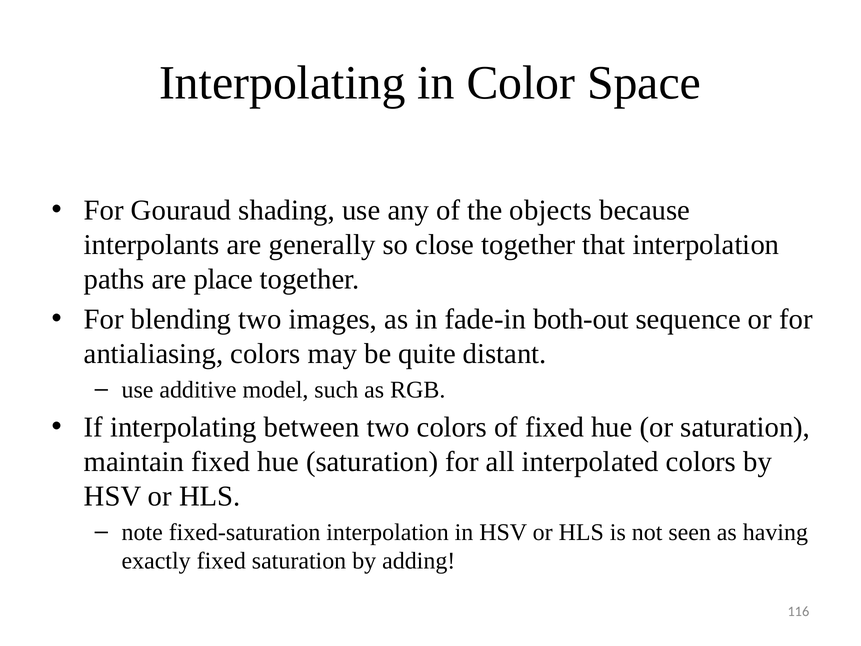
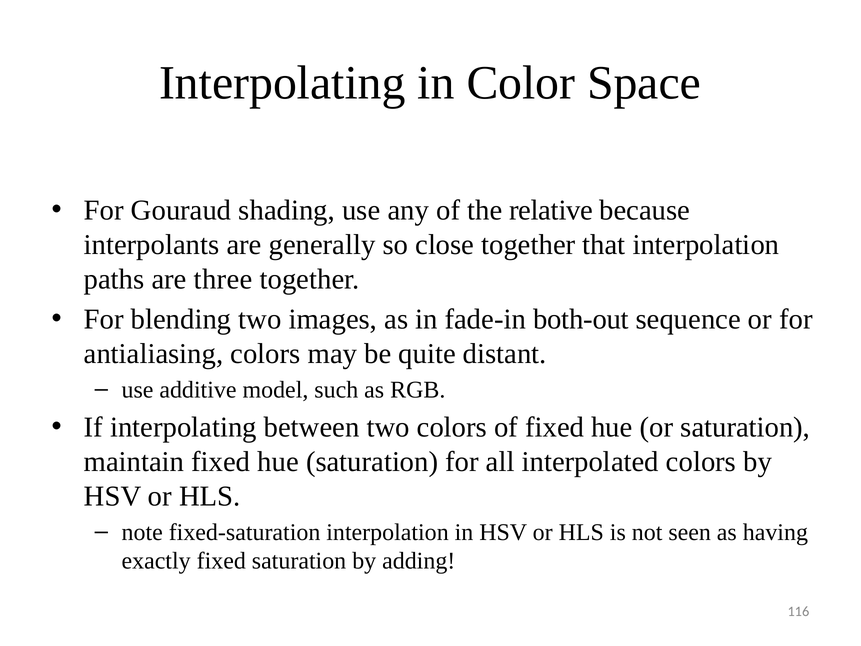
objects: objects -> relative
place: place -> three
